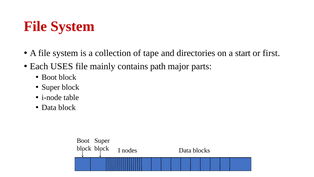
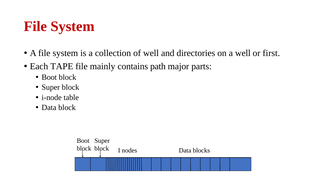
of tape: tape -> well
a start: start -> well
USES: USES -> TAPE
